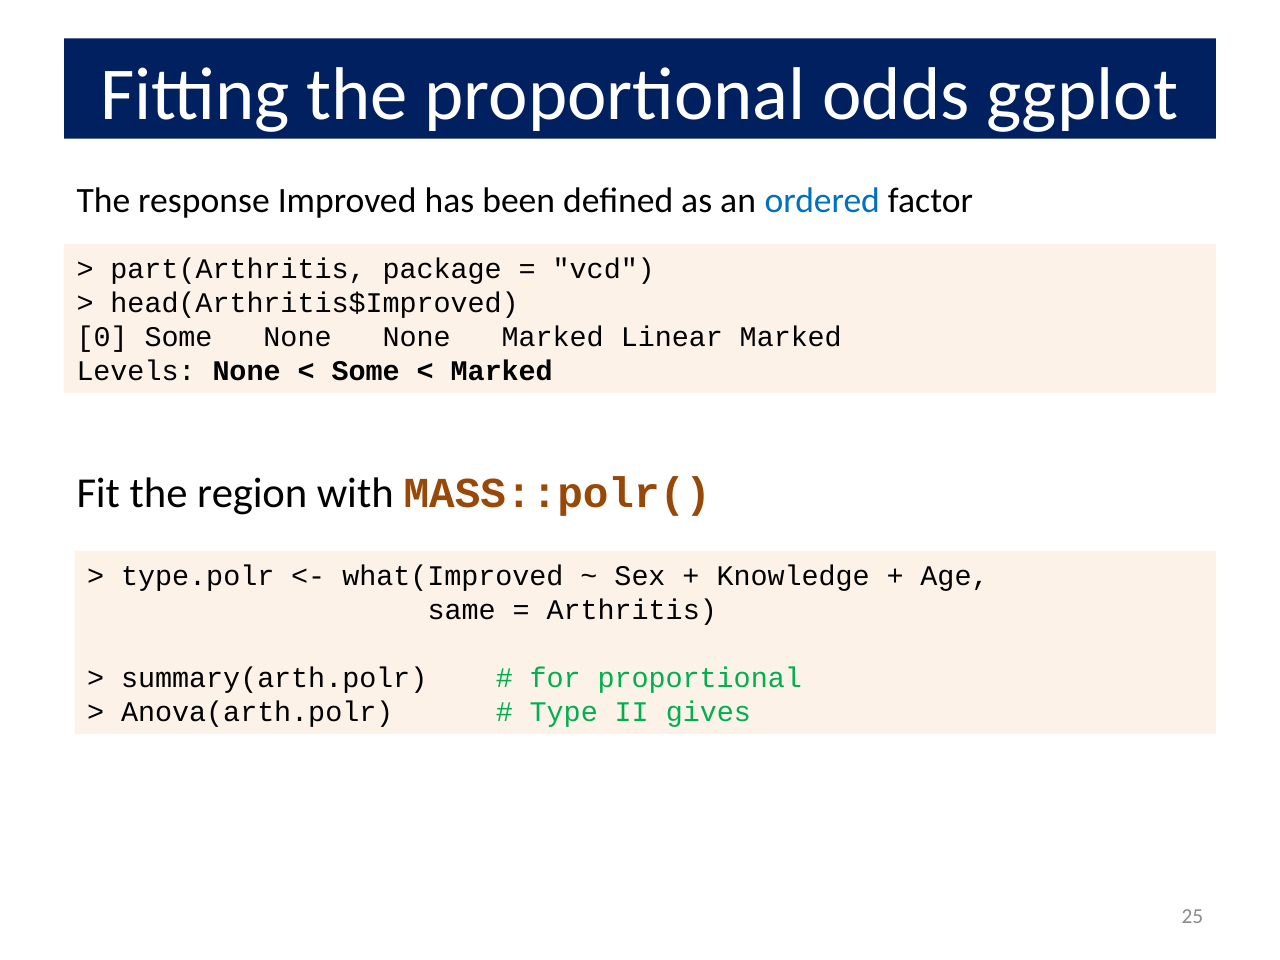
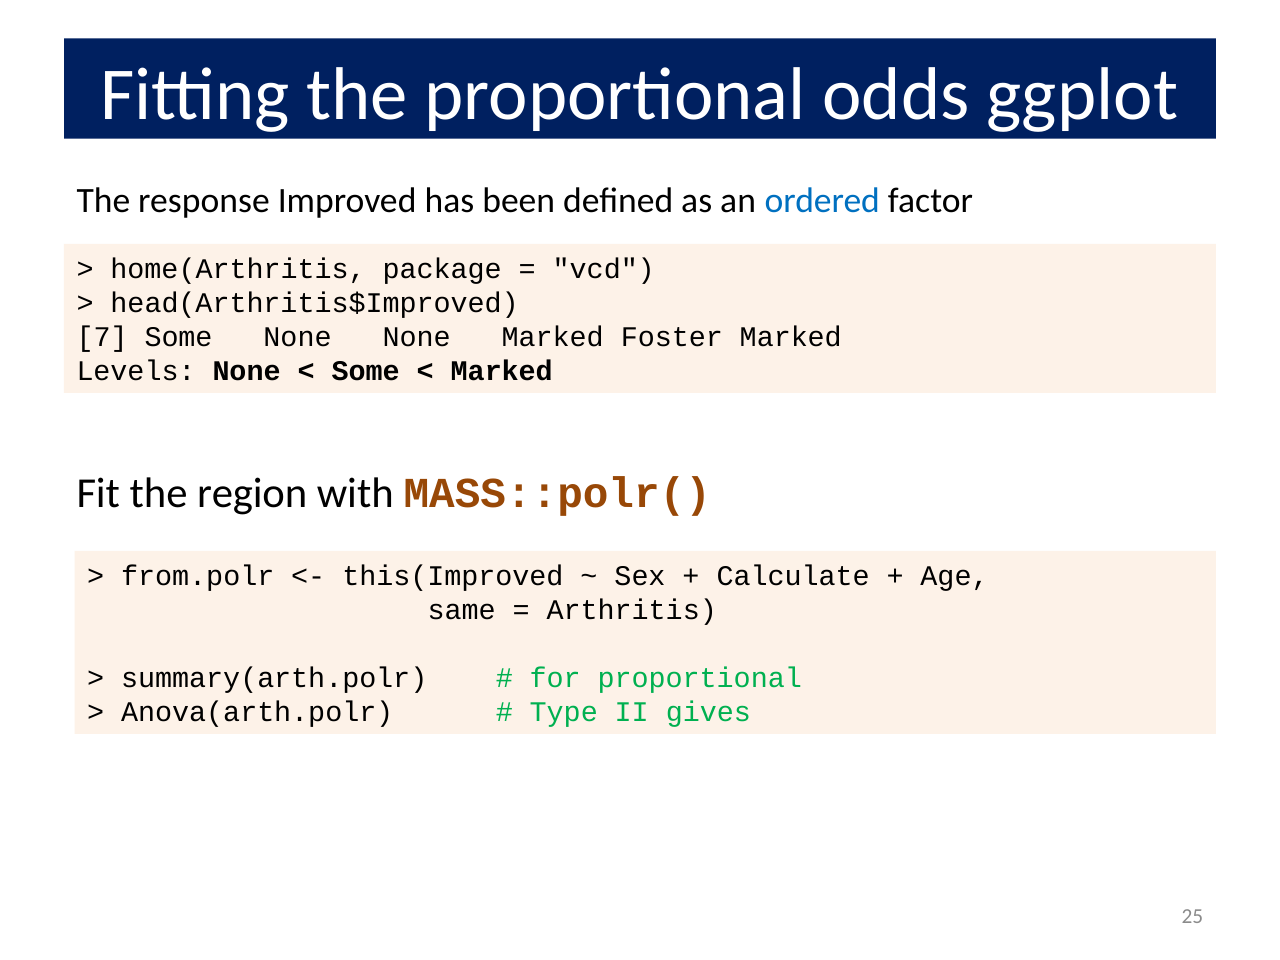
part(Arthritis: part(Arthritis -> home(Arthritis
0: 0 -> 7
Linear: Linear -> Foster
type.polr: type.polr -> from.polr
what(Improved: what(Improved -> this(Improved
Knowledge: Knowledge -> Calculate
